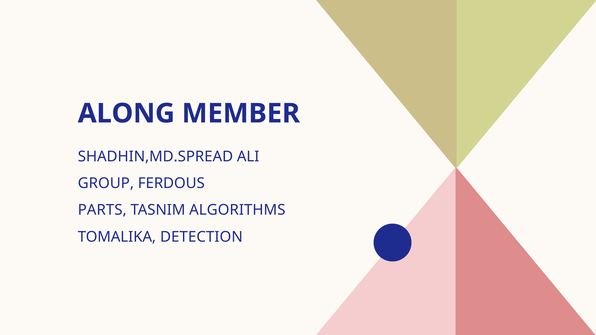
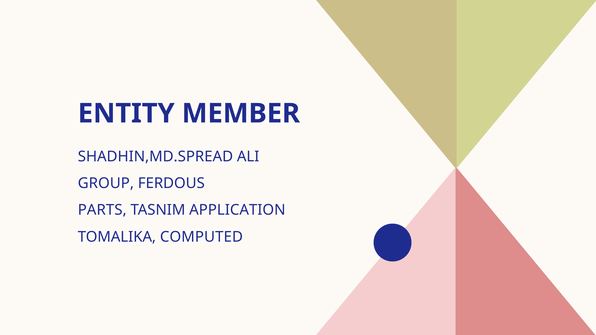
ALONG: ALONG -> ENTITY
ALGORITHMS: ALGORITHMS -> APPLICATION
DETECTION: DETECTION -> COMPUTED
